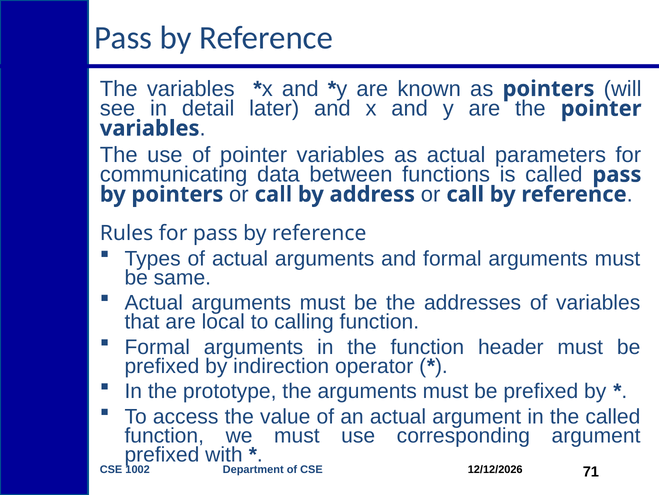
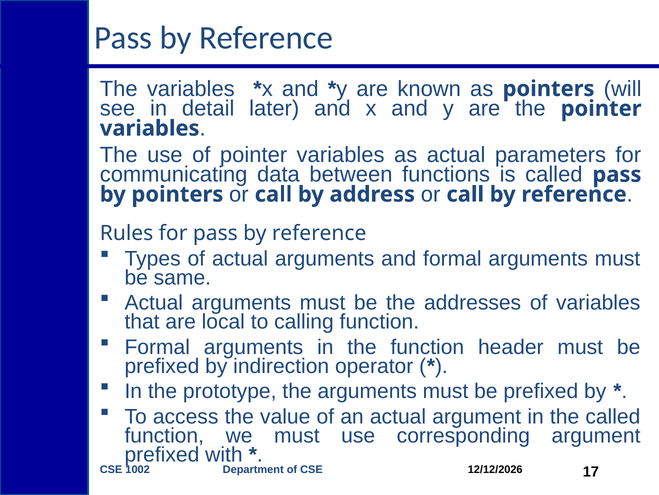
71: 71 -> 17
